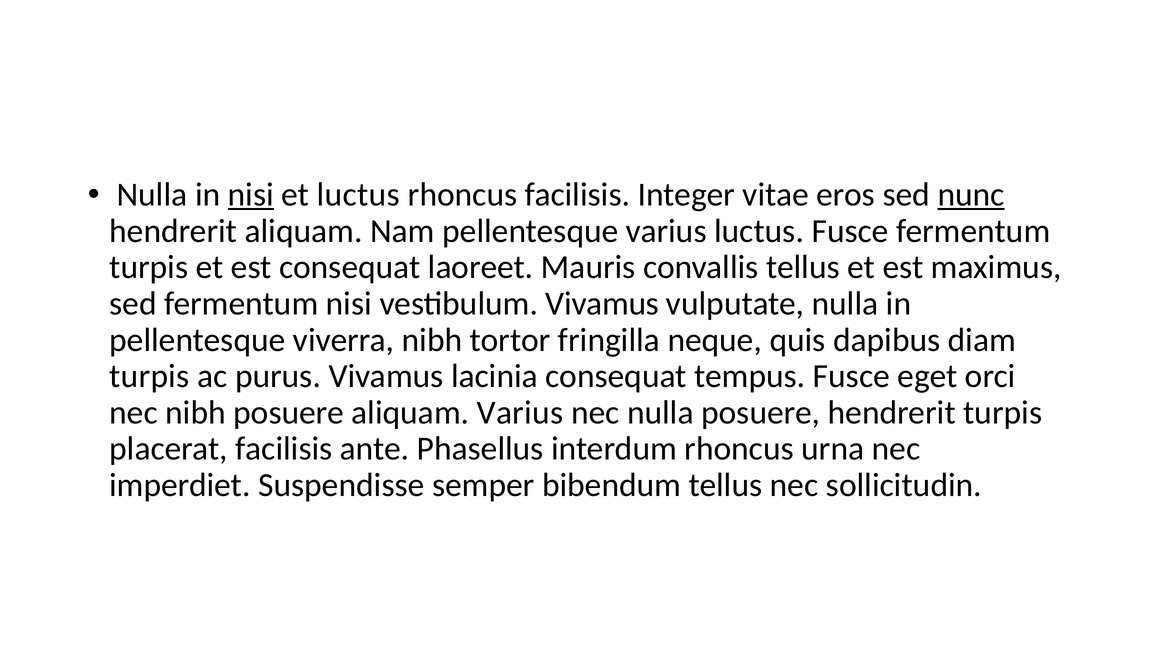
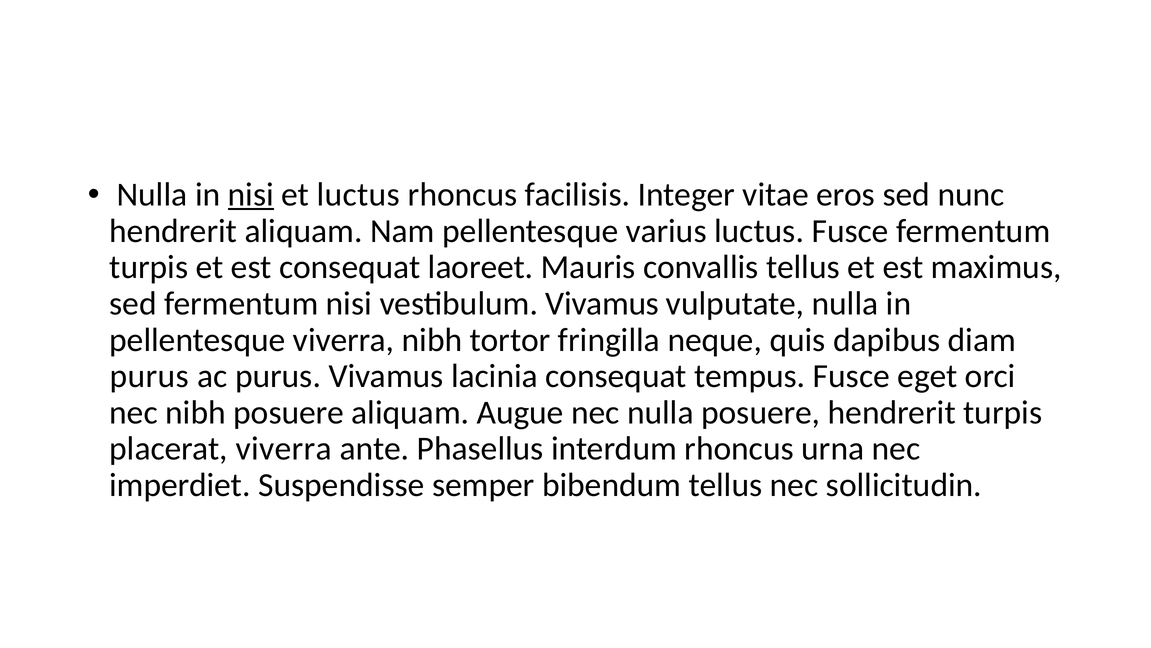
nunc underline: present -> none
turpis at (149, 376): turpis -> purus
aliquam Varius: Varius -> Augue
placerat facilisis: facilisis -> viverra
